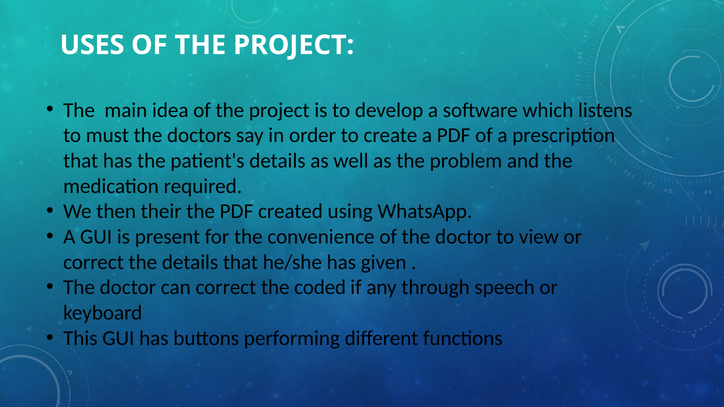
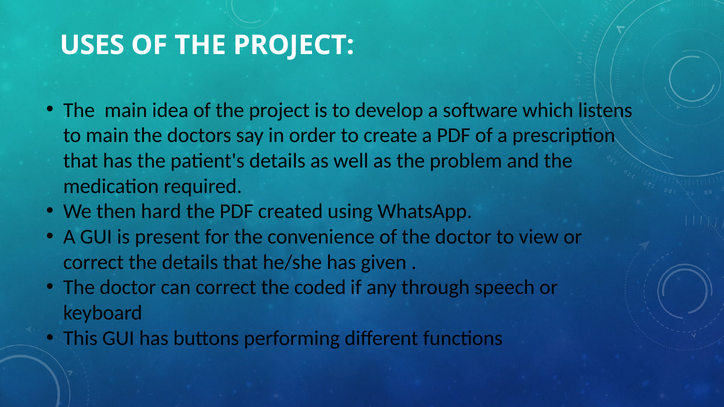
to must: must -> main
their: their -> hard
